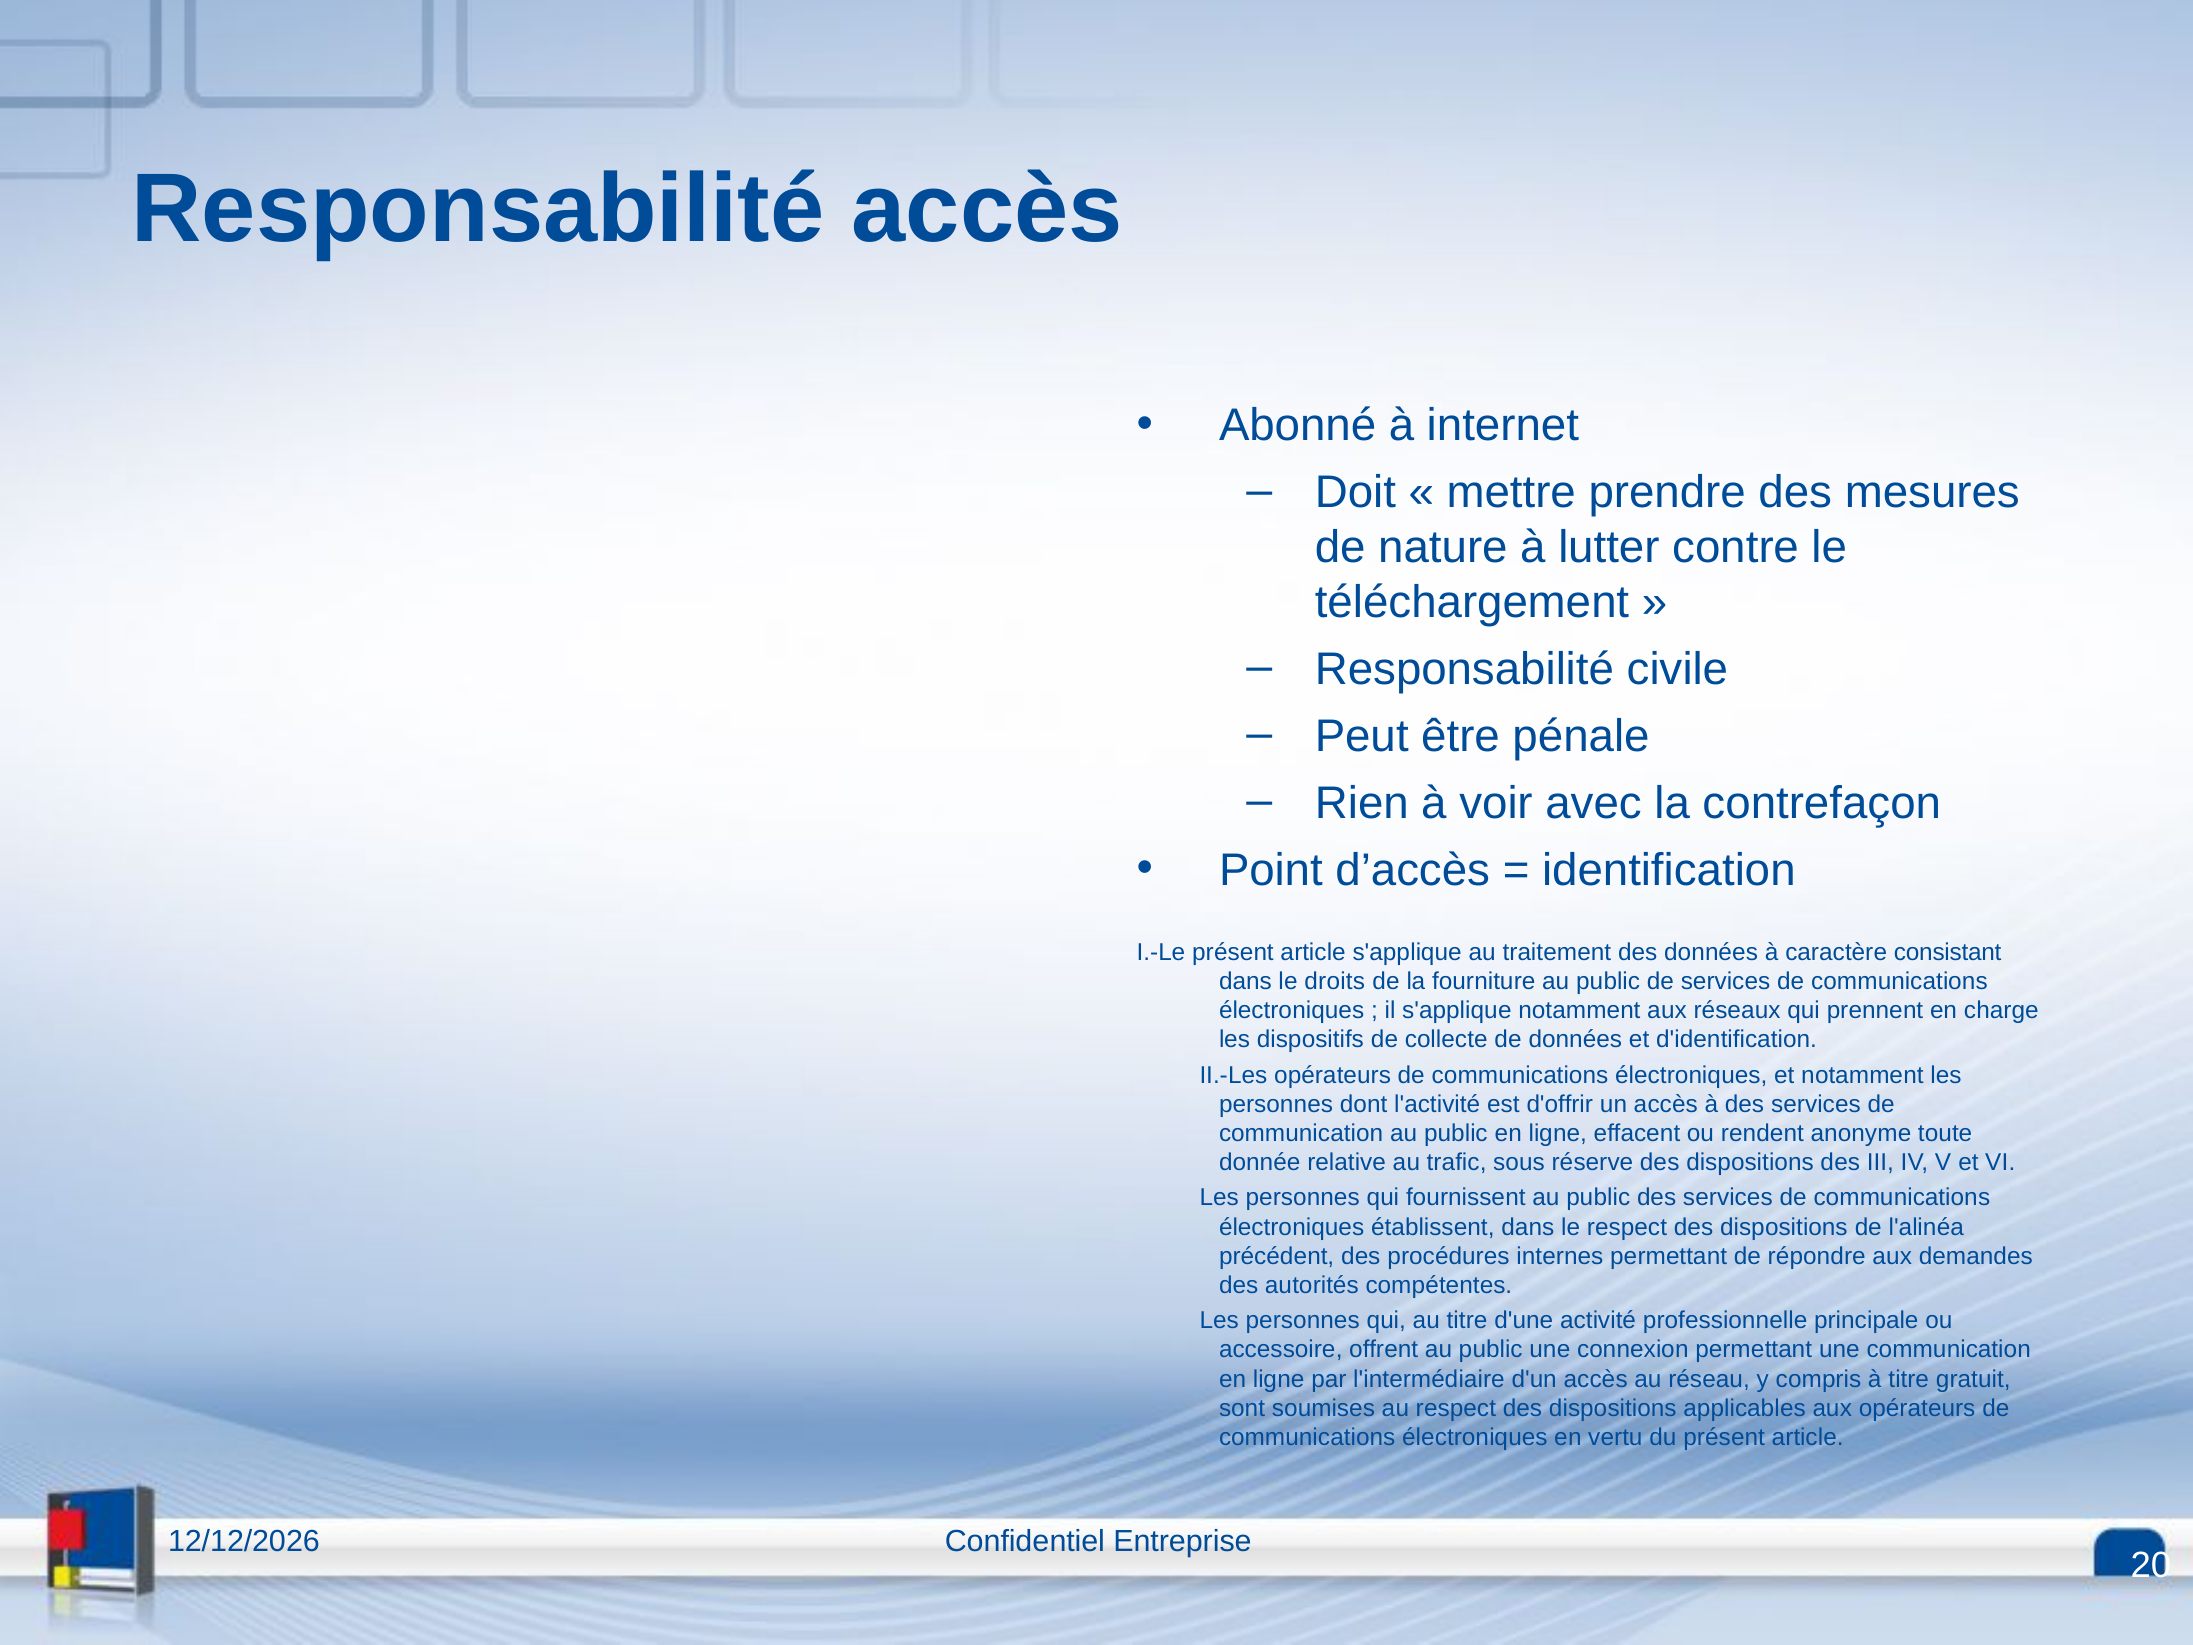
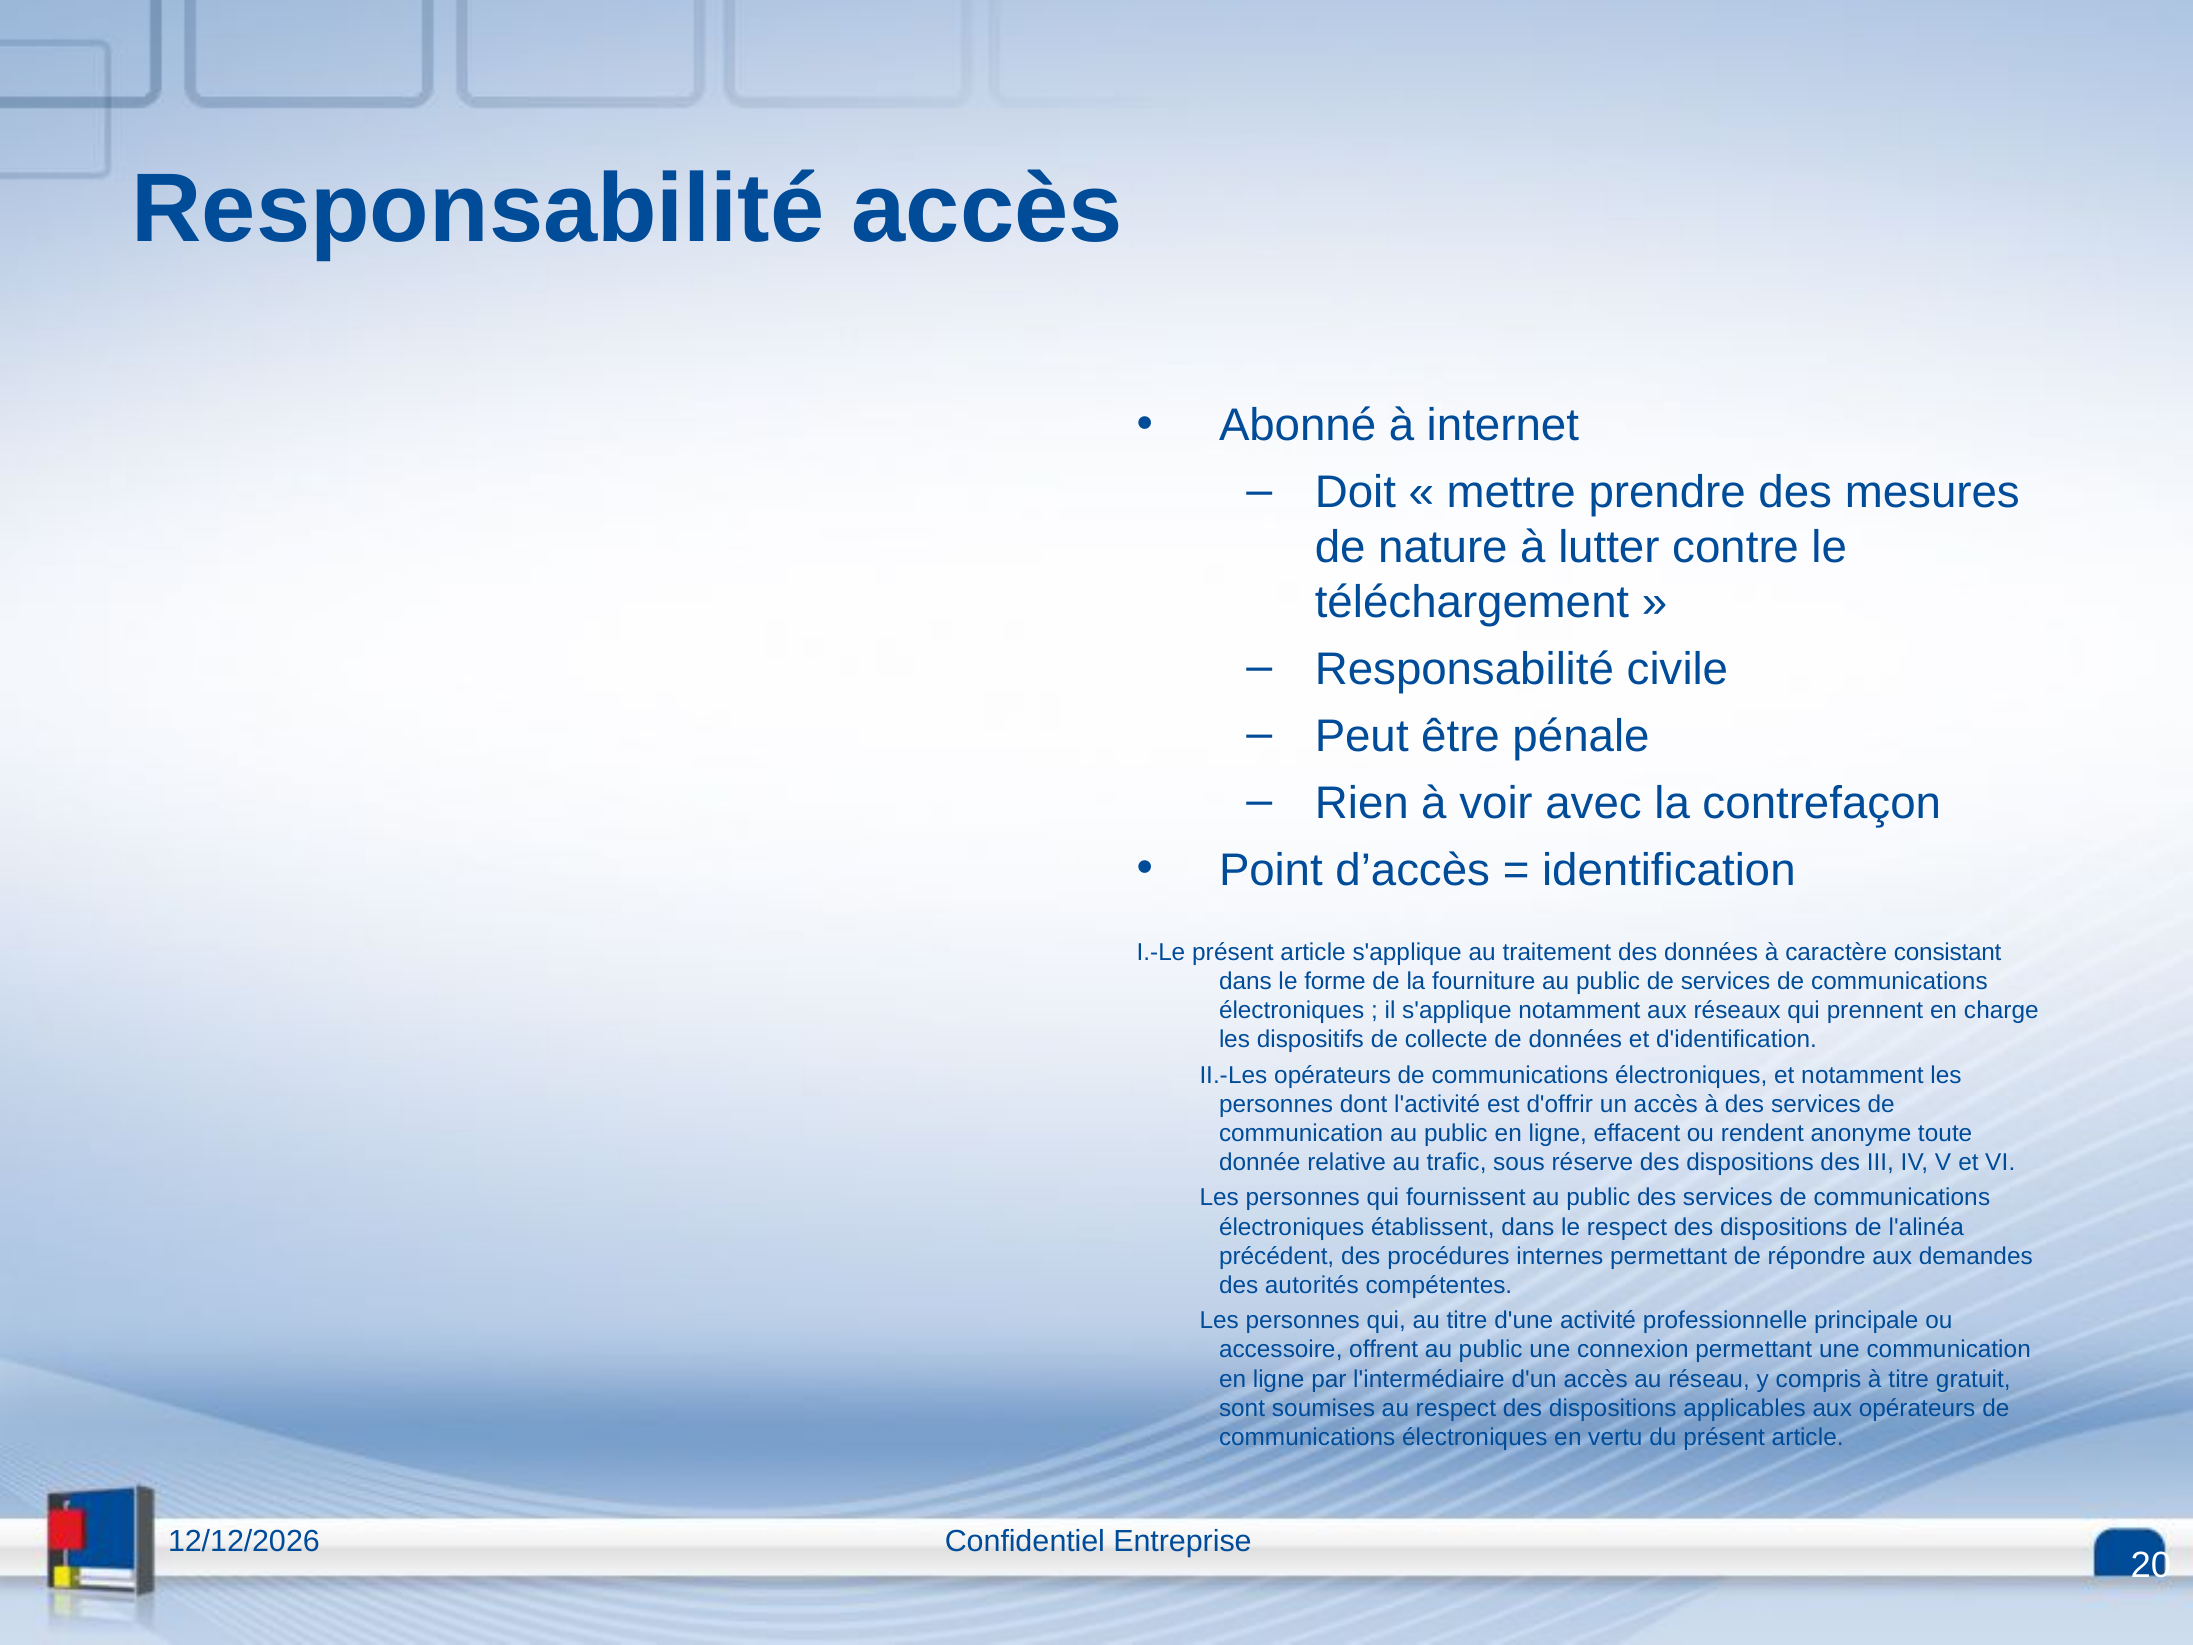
droits: droits -> forme
